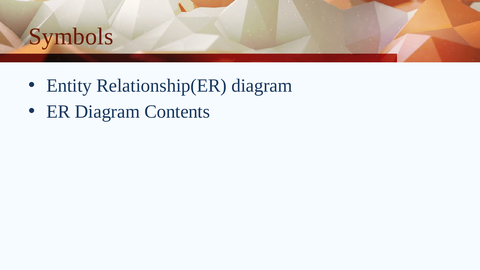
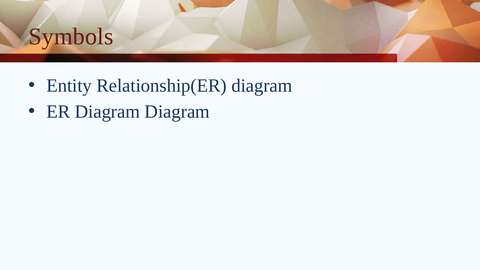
Diagram Contents: Contents -> Diagram
